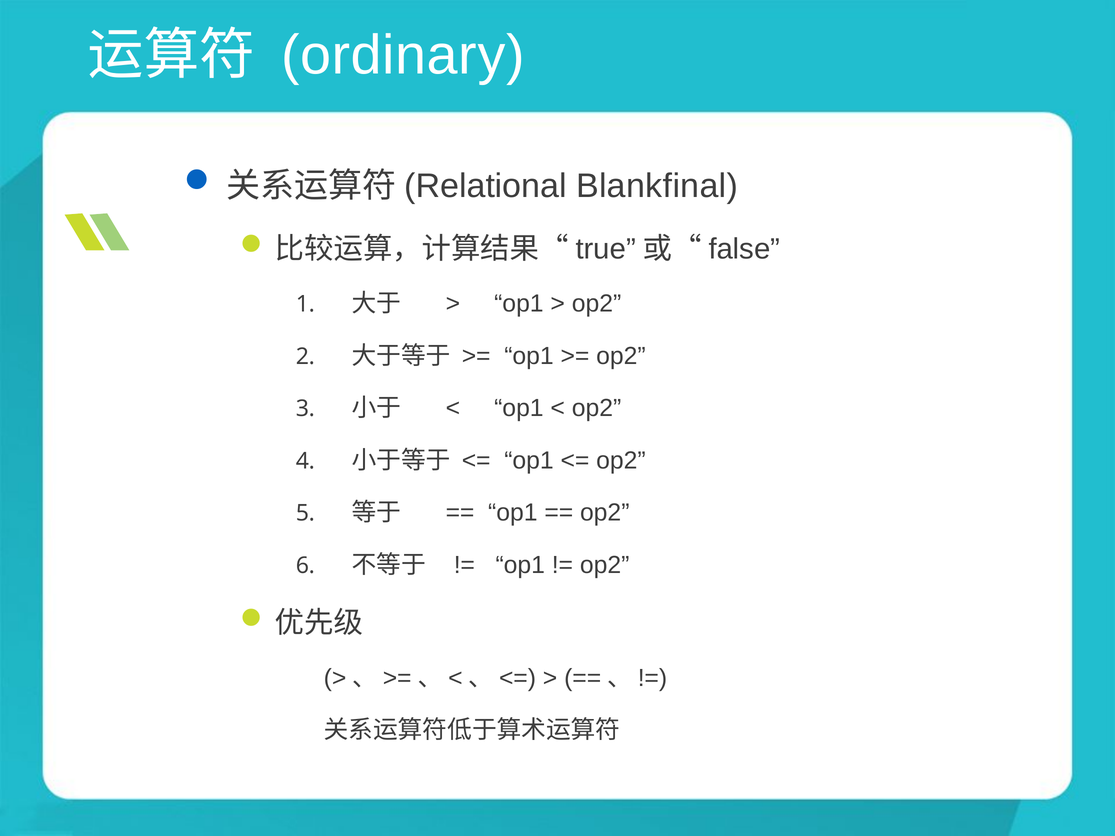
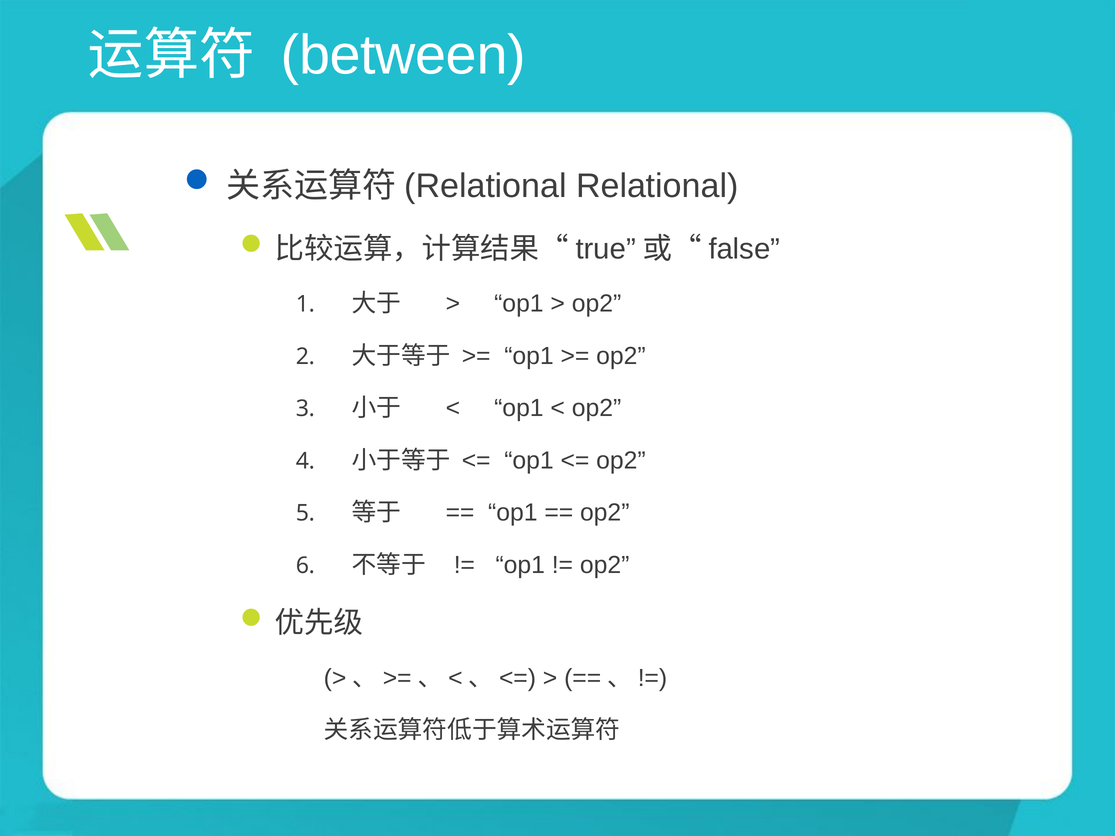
ordinary: ordinary -> between
Blankfinal: Blankfinal -> Relational
